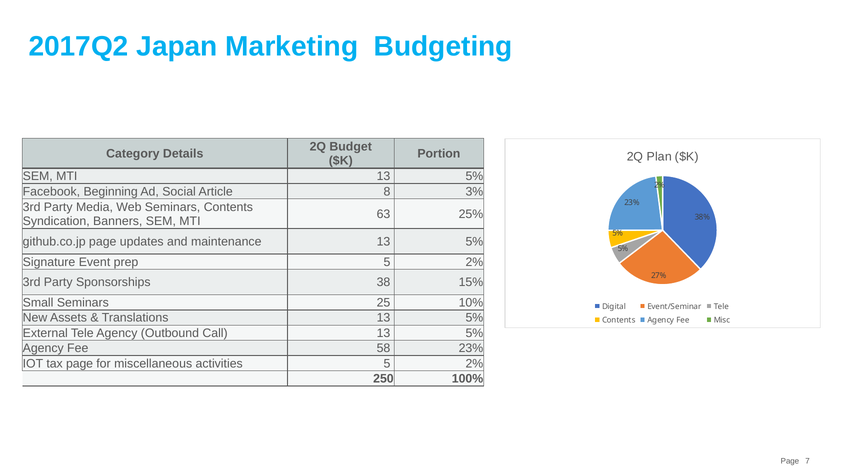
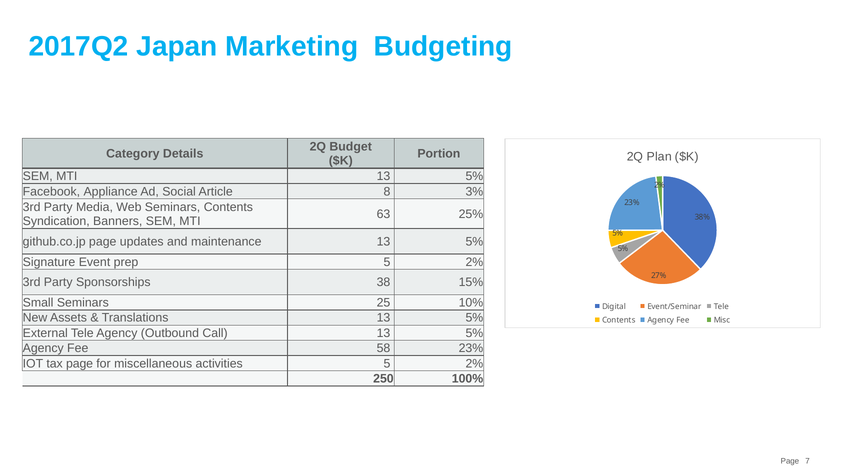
Beginning: Beginning -> Appliance
